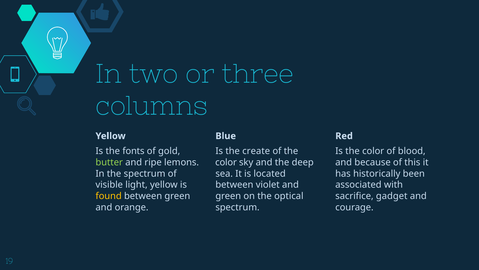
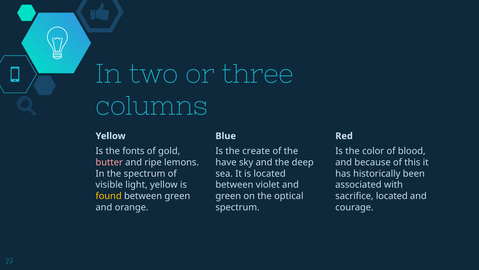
butter colour: light green -> pink
color at (226, 162): color -> have
sacrifice gadget: gadget -> located
